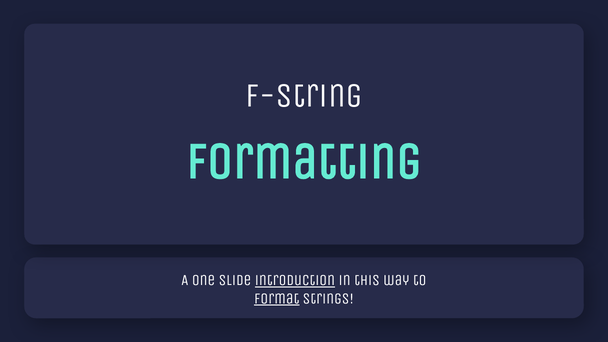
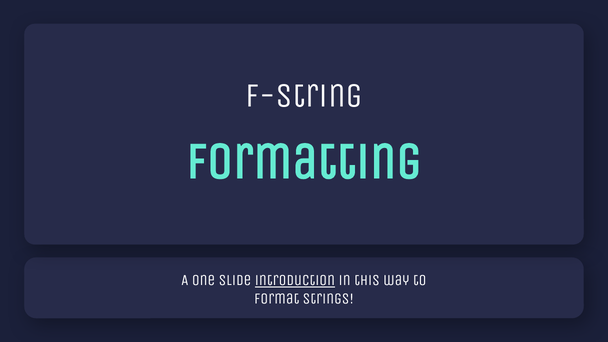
format underline: present -> none
